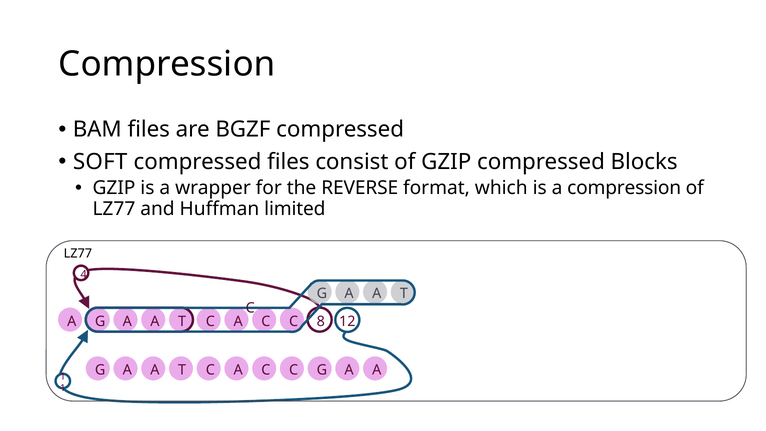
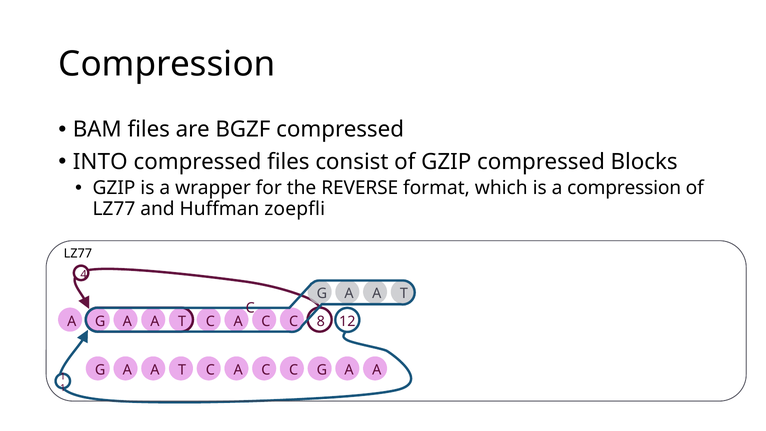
SOFT: SOFT -> INTO
limited: limited -> zoepfli
